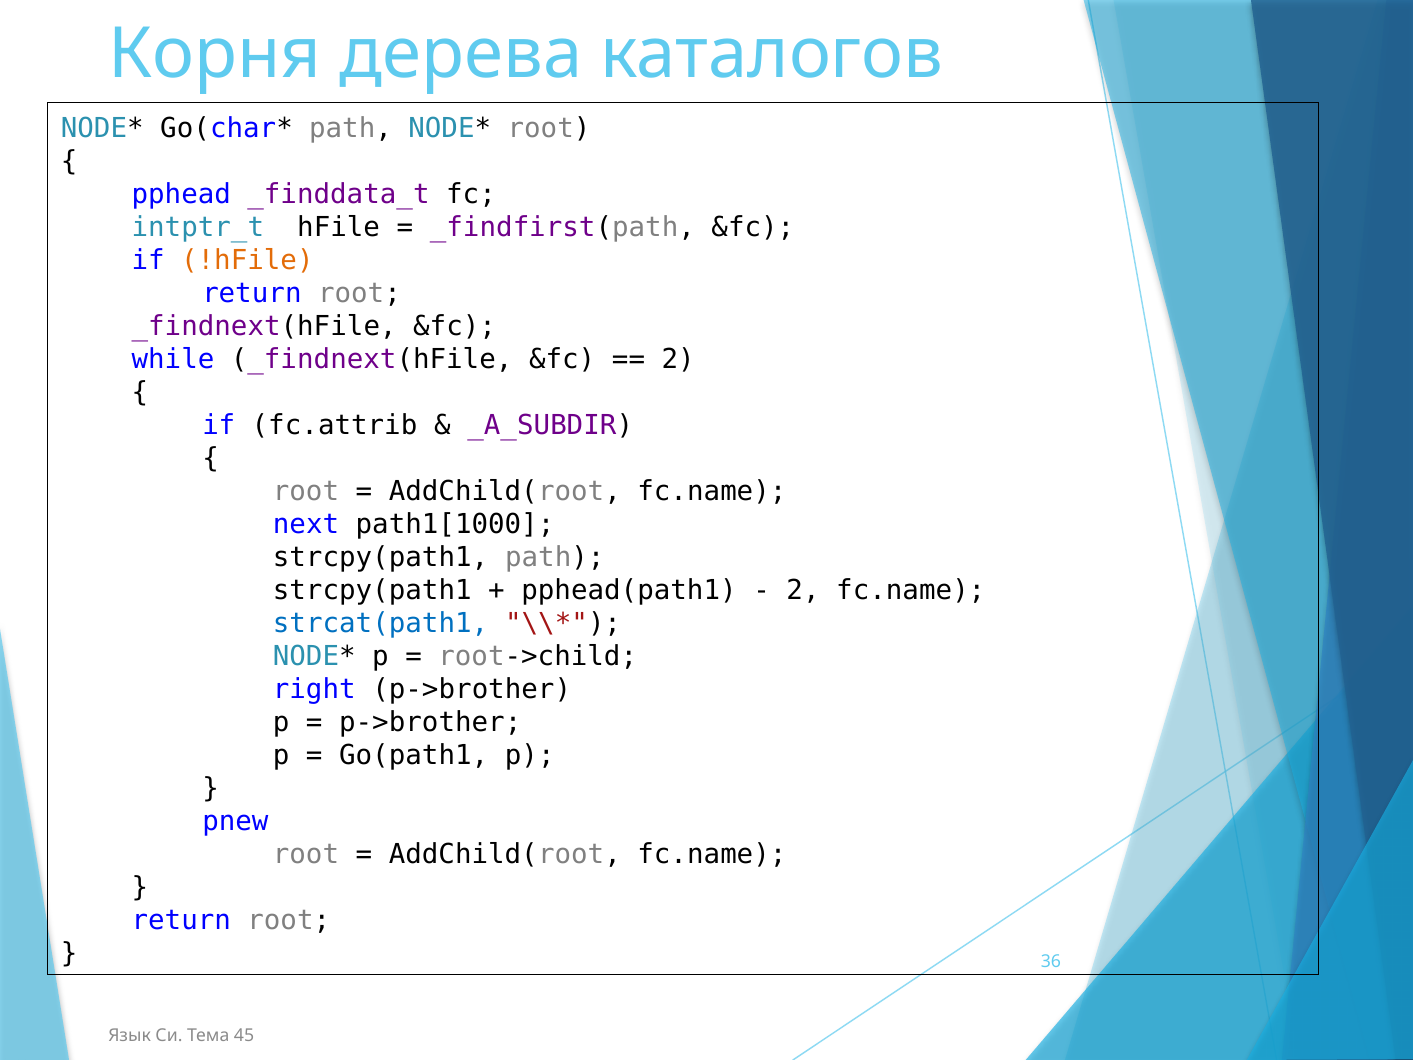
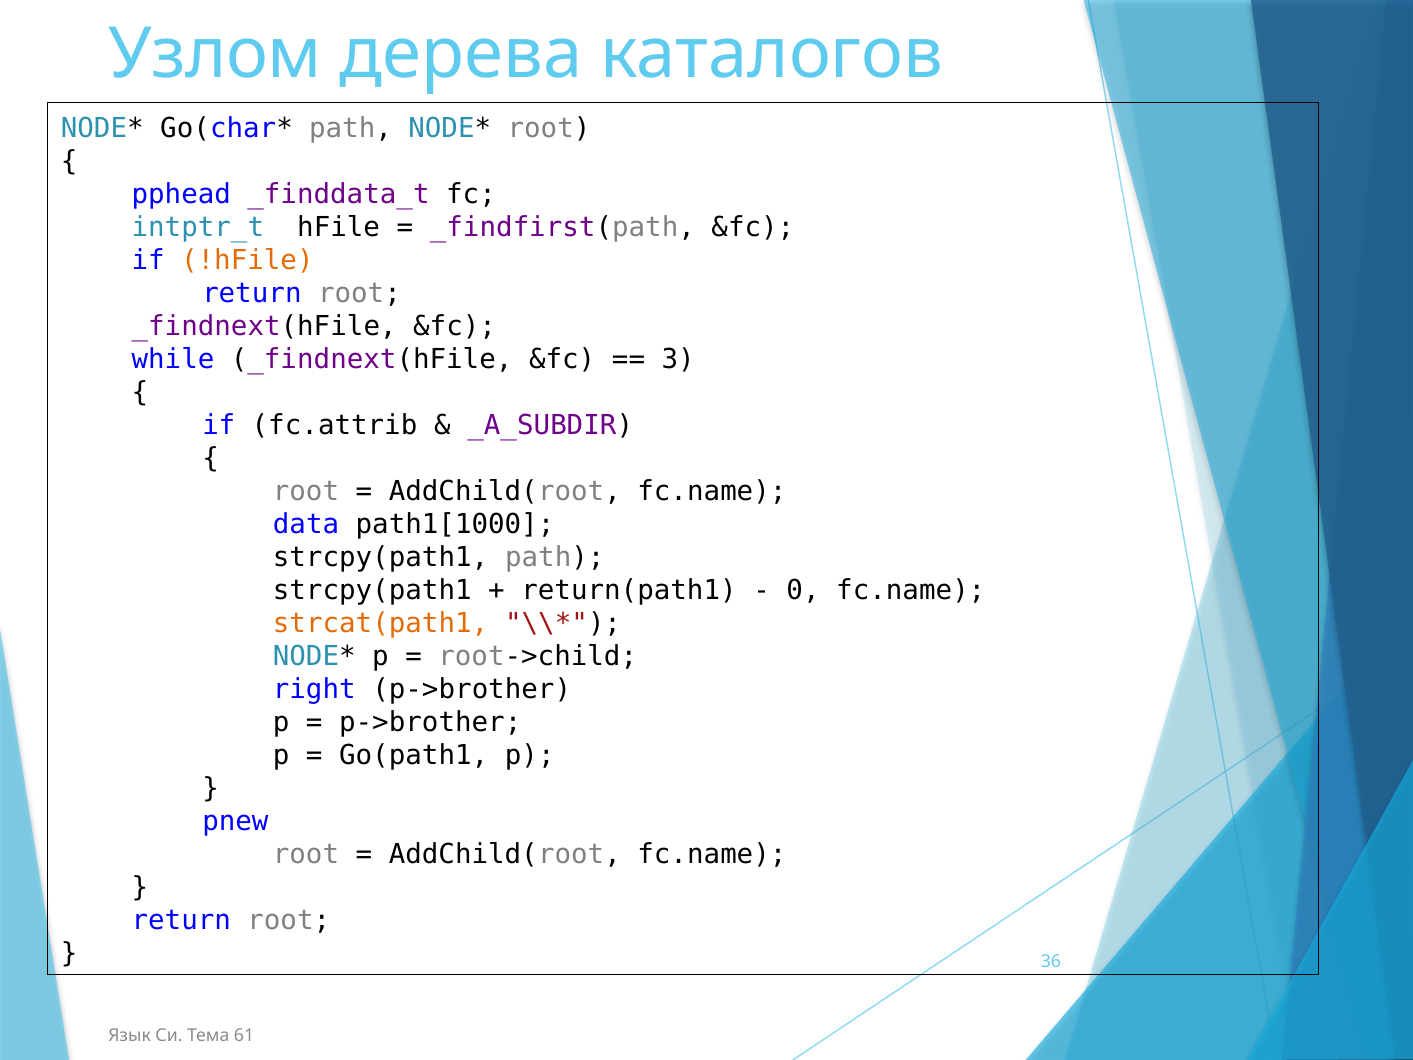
Корня: Корня -> Узлом
2 at (678, 359): 2 -> 3
next: next -> data
pphead(path1: pphead(path1 -> return(path1
2 at (803, 590): 2 -> 0
strcat(path1 colour: blue -> orange
45: 45 -> 61
